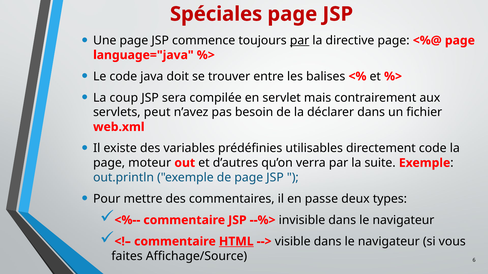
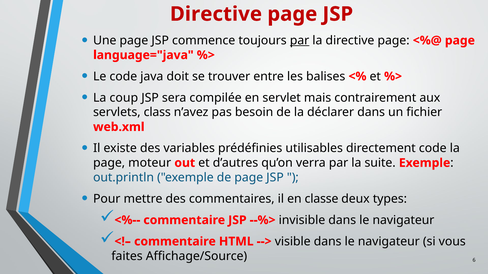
Spéciales at (216, 14): Spéciales -> Directive
peut: peut -> class
passe: passe -> classe
HTML underline: present -> none
